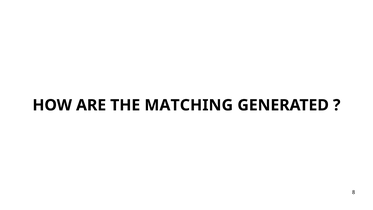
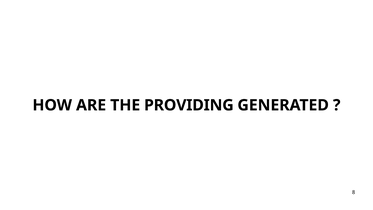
MATCHING: MATCHING -> PROVIDING
